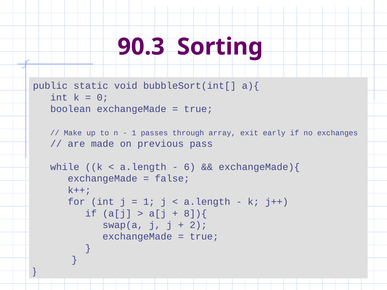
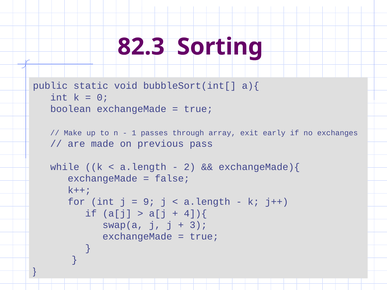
90.3: 90.3 -> 82.3
6: 6 -> 2
1 at (149, 202): 1 -> 9
8]){: 8]){ -> 4]){
2: 2 -> 3
